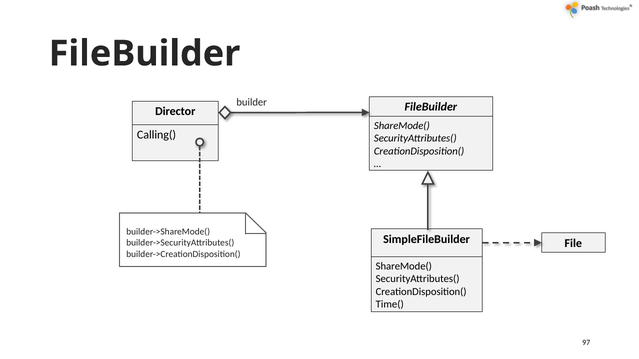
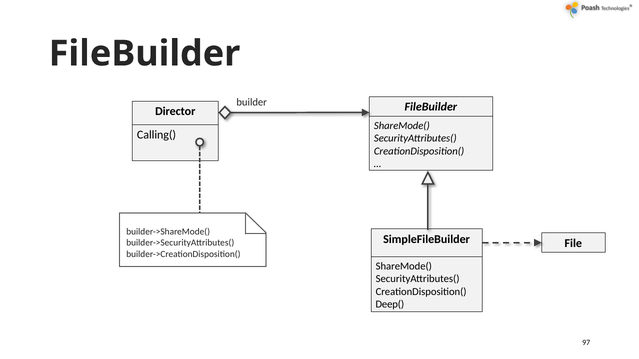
Time(: Time( -> Deep(
